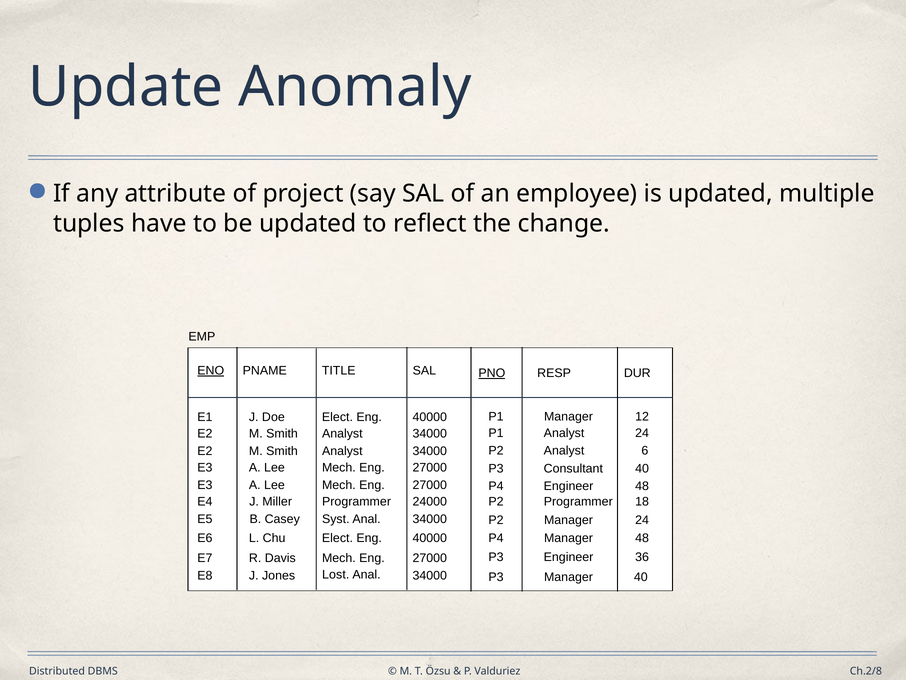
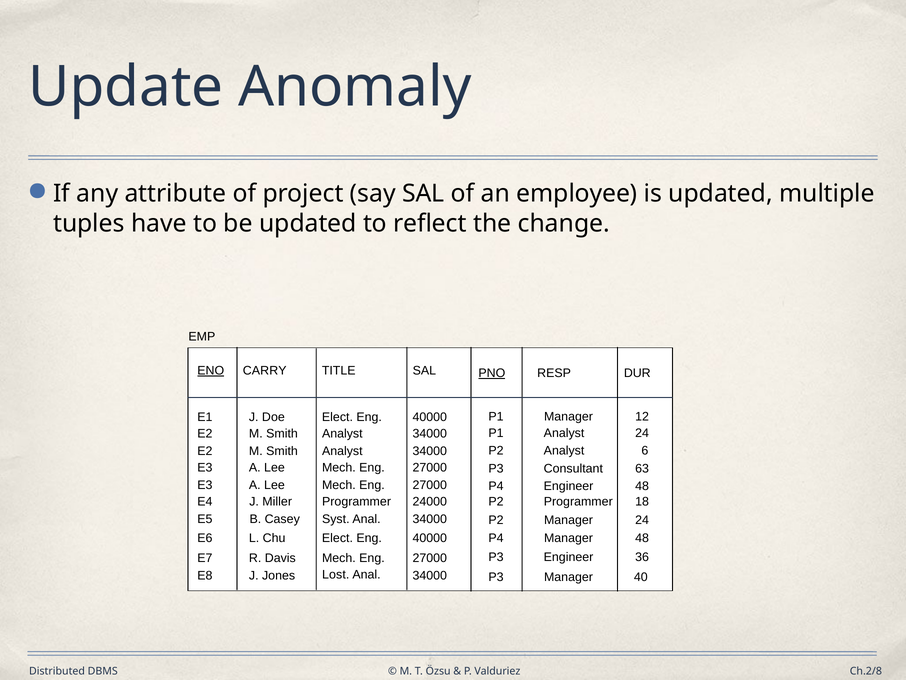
PNAME: PNAME -> CARRY
Consultant 40: 40 -> 63
